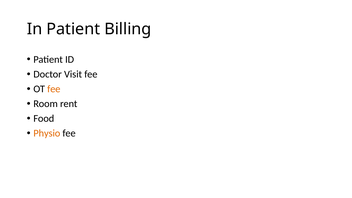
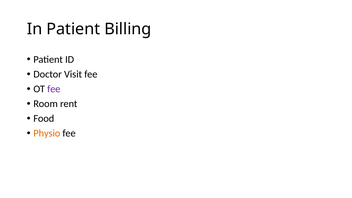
fee at (54, 89) colour: orange -> purple
